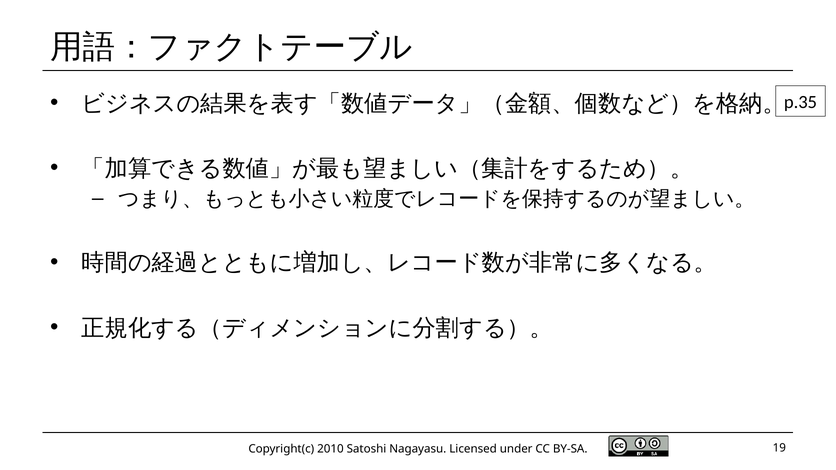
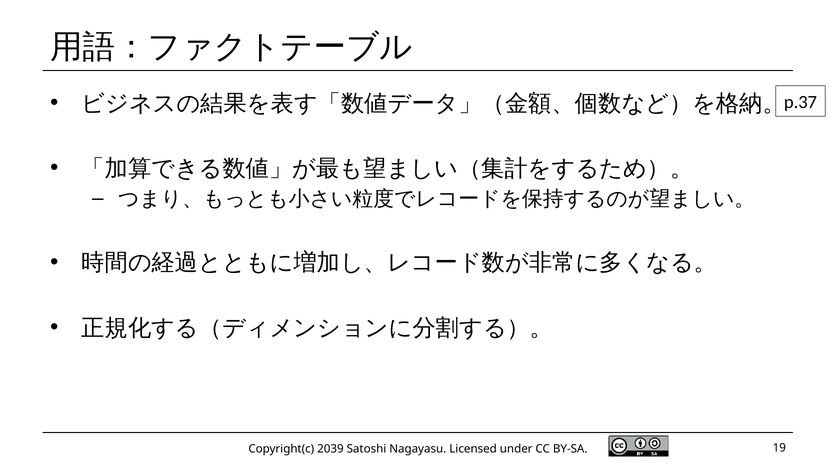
p.35: p.35 -> p.37
2010: 2010 -> 2039
